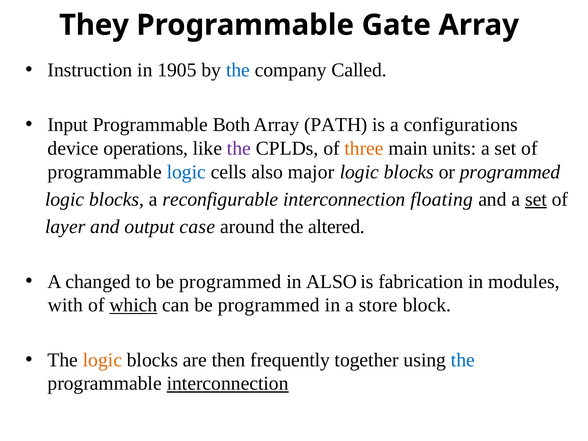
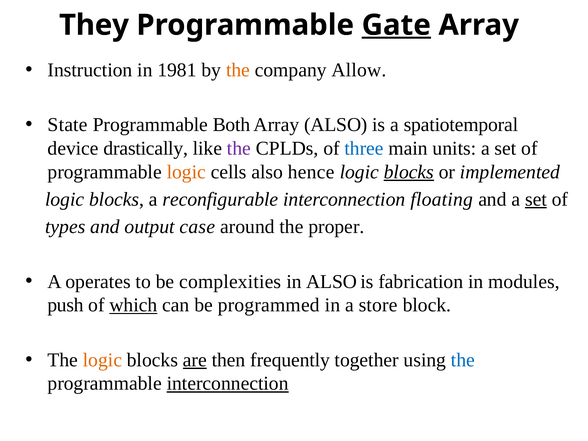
Gate underline: none -> present
1905: 1905 -> 1981
the at (238, 70) colour: blue -> orange
Called: Called -> Allow
Input: Input -> State
Array PATH: PATH -> ALSO
configurations: configurations -> spatiotemporal
operations: operations -> drastically
three colour: orange -> blue
logic at (186, 172) colour: blue -> orange
major: major -> hence
blocks at (409, 172) underline: none -> present
or programmed: programmed -> implemented
layer: layer -> types
altered: altered -> proper
changed: changed -> operates
to be programmed: programmed -> complexities
with: with -> push
are underline: none -> present
